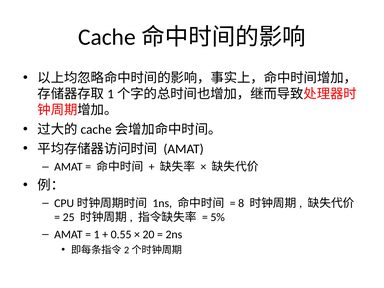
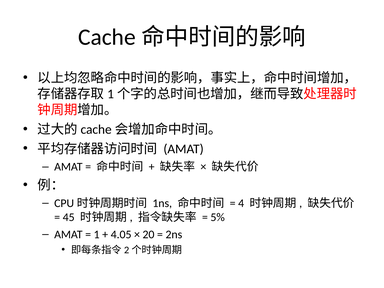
8: 8 -> 4
25: 25 -> 45
0.55: 0.55 -> 4.05
